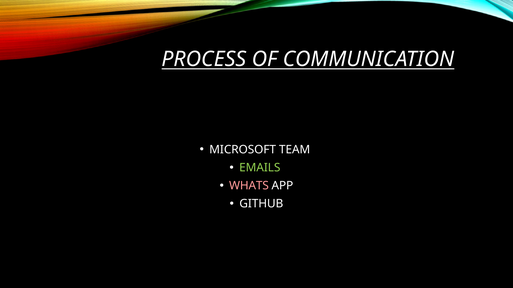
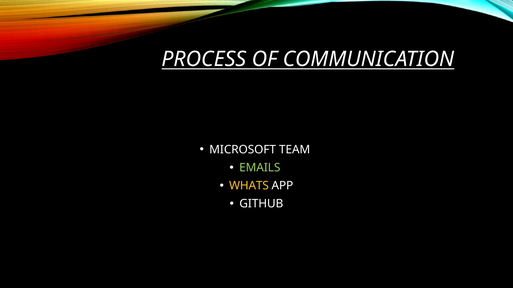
WHATS colour: pink -> yellow
